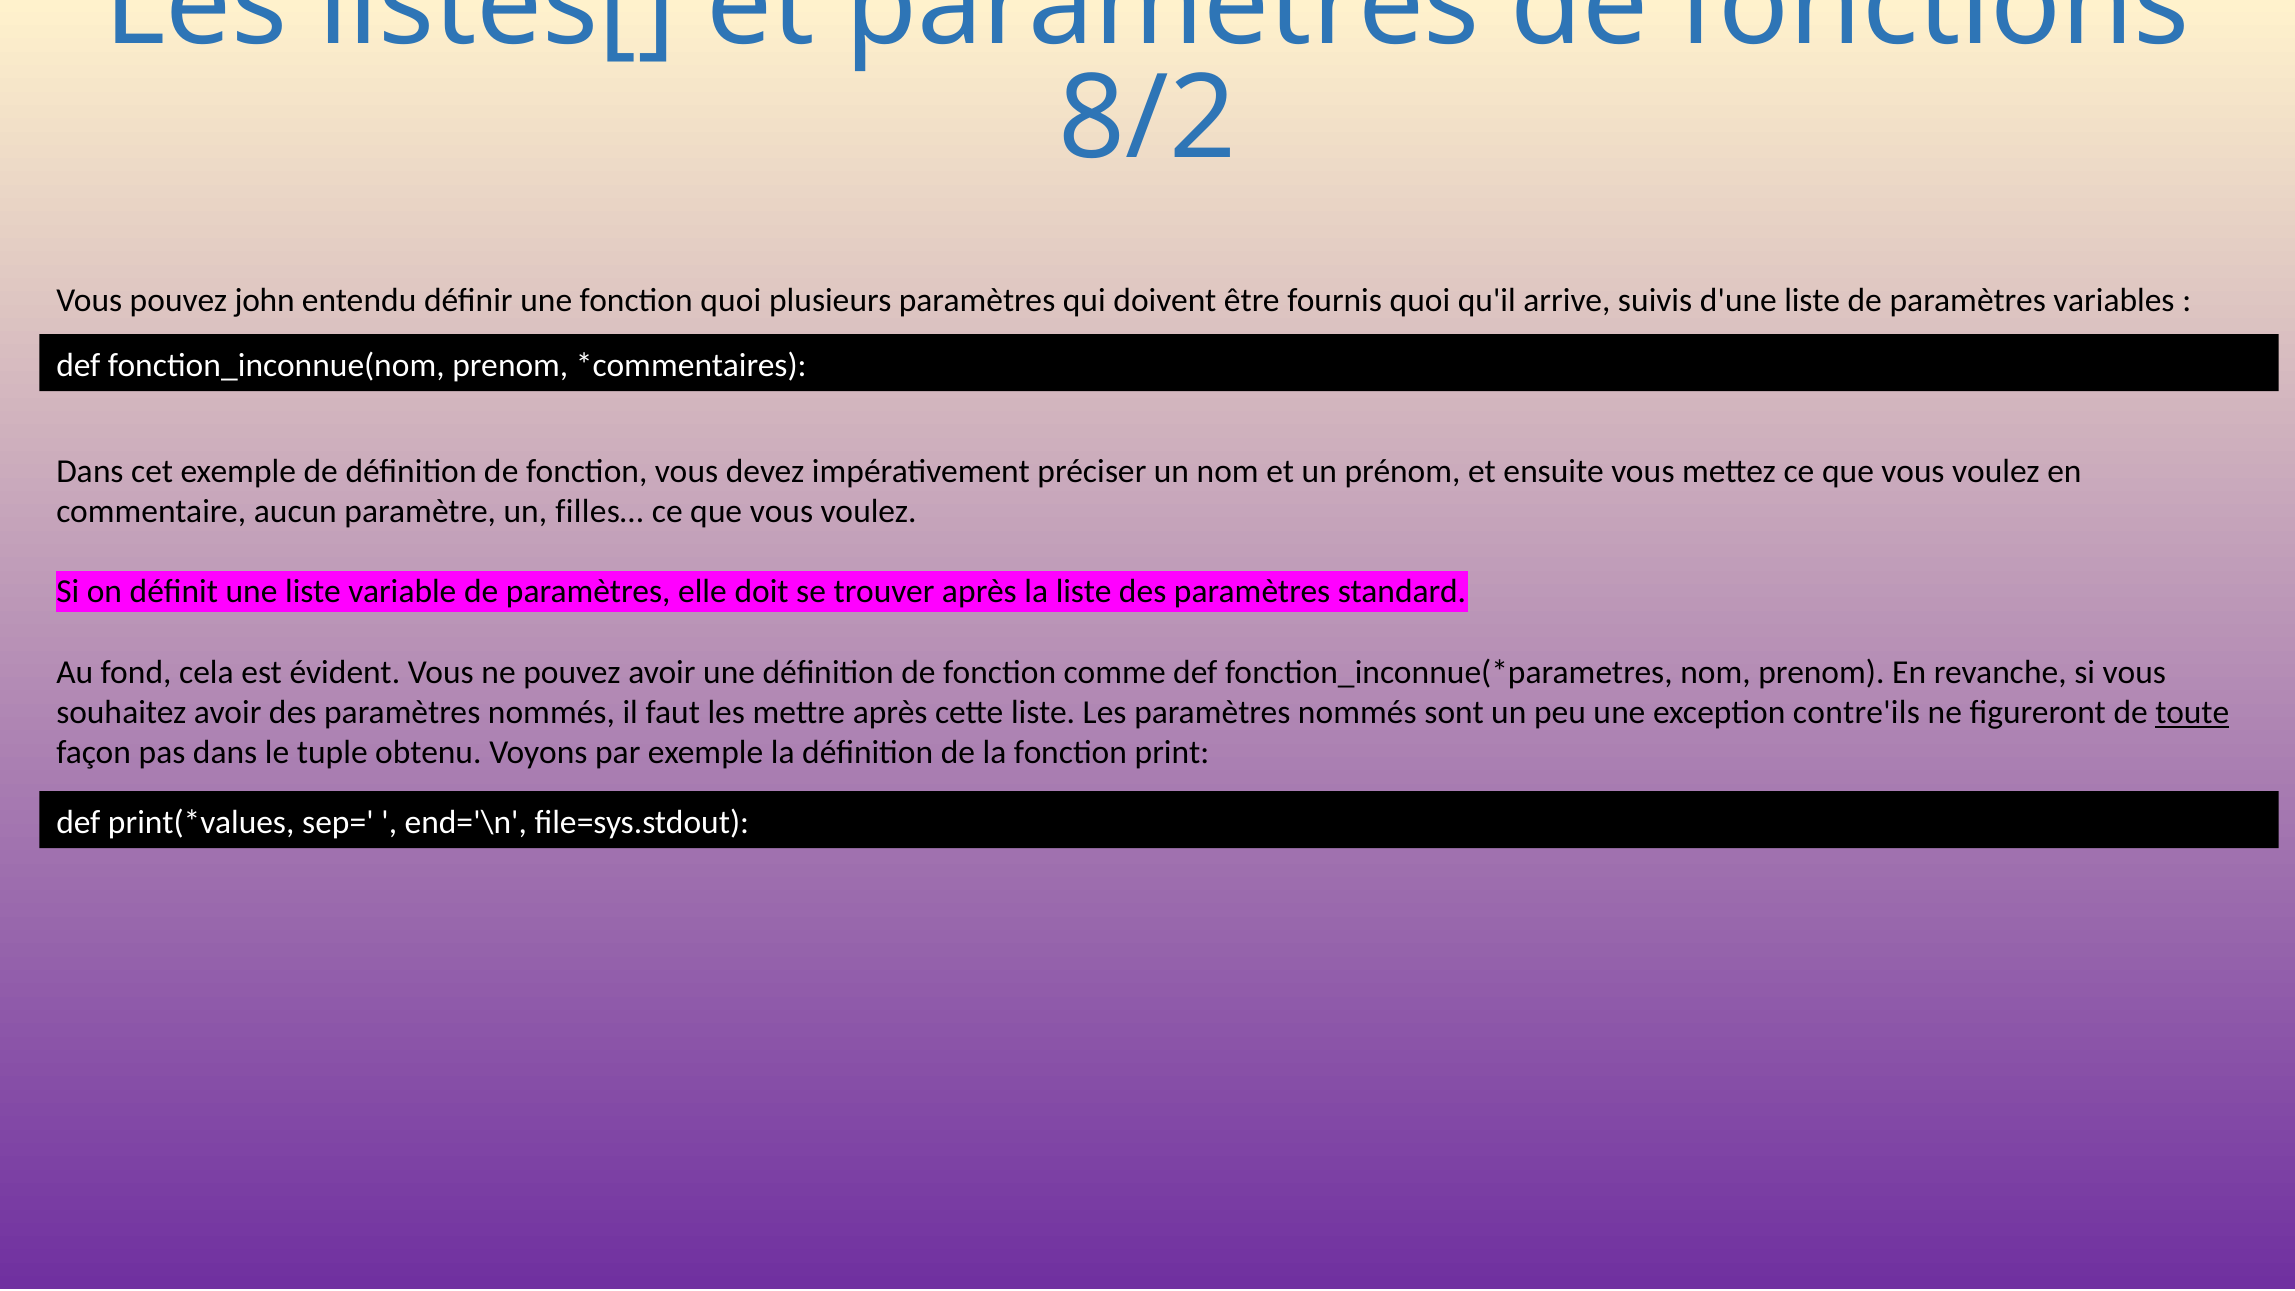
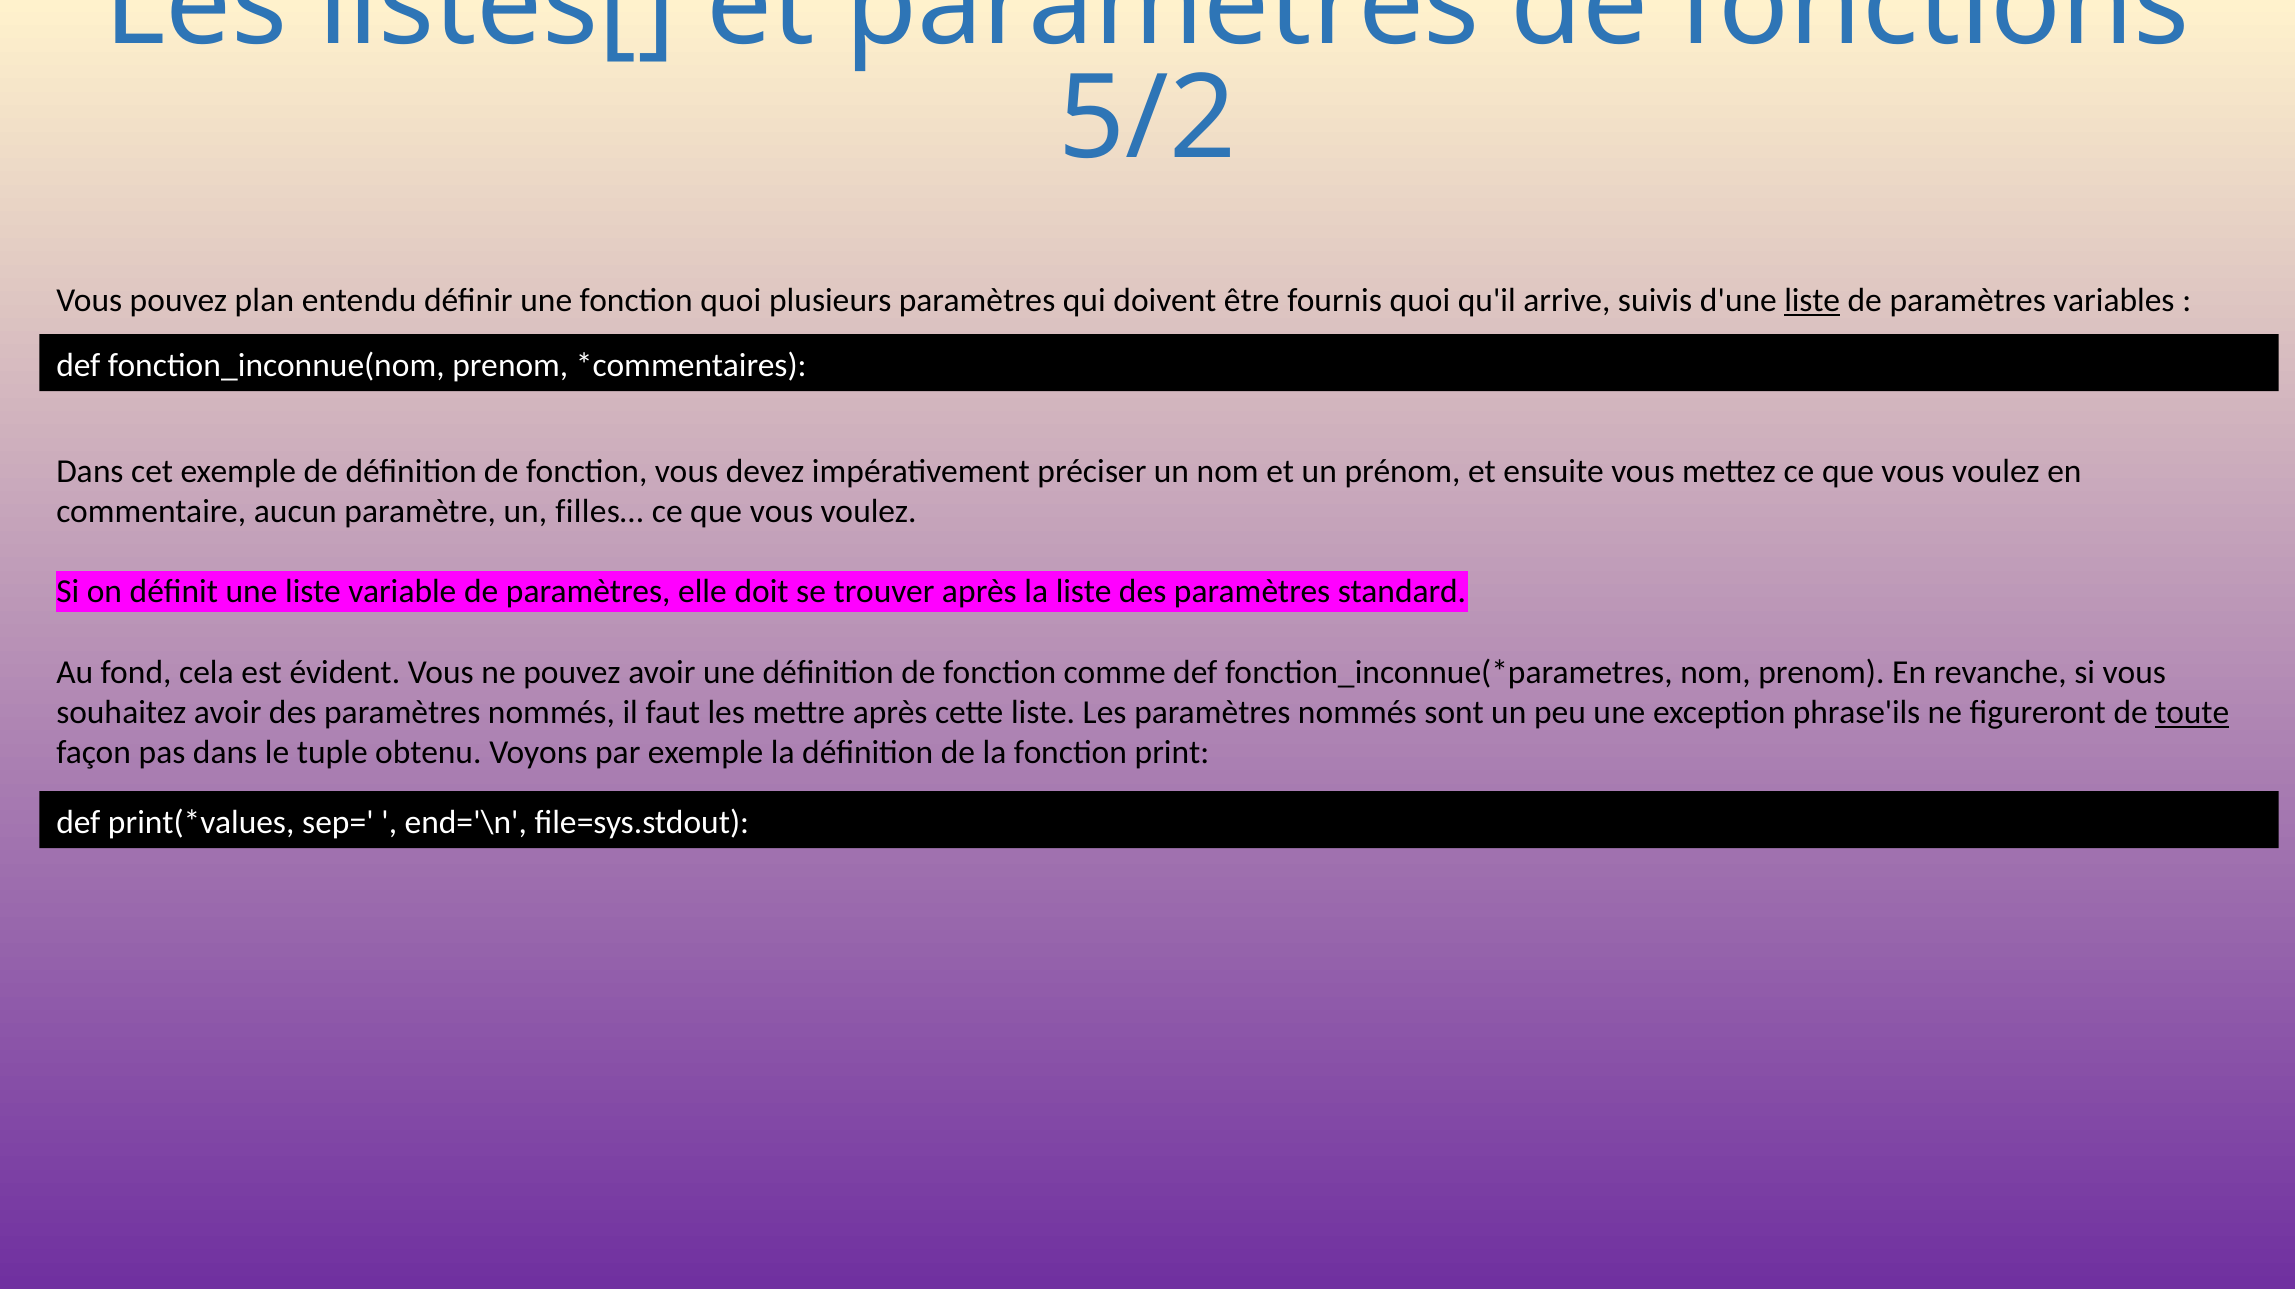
8/2: 8/2 -> 5/2
john: john -> plan
liste at (1812, 300) underline: none -> present
contre'ils: contre'ils -> phrase'ils
